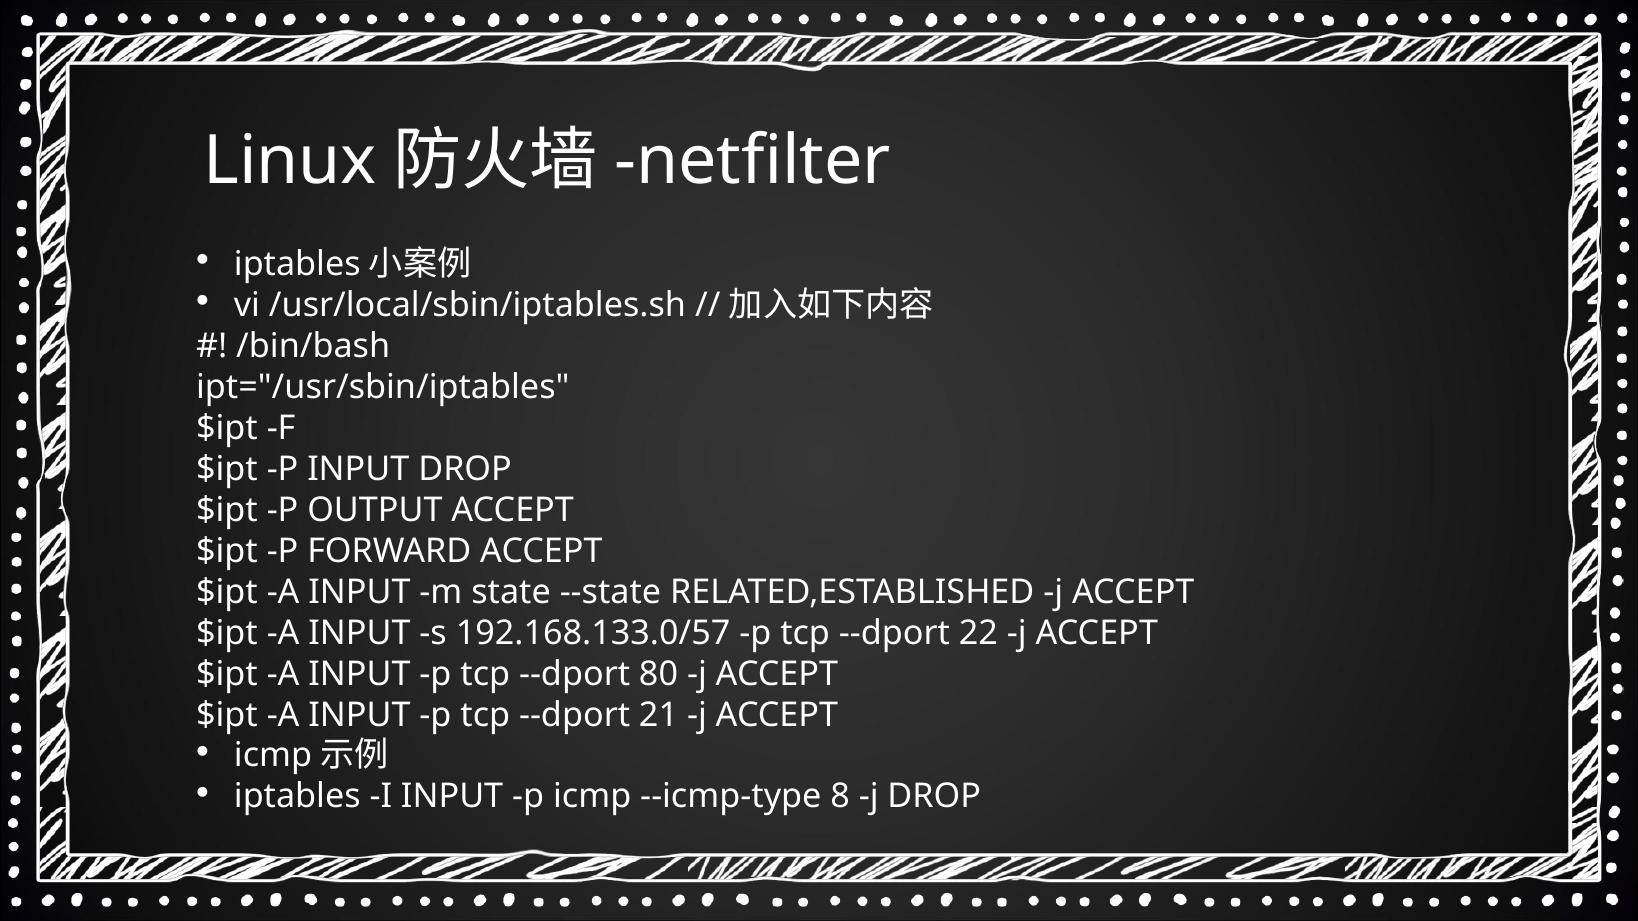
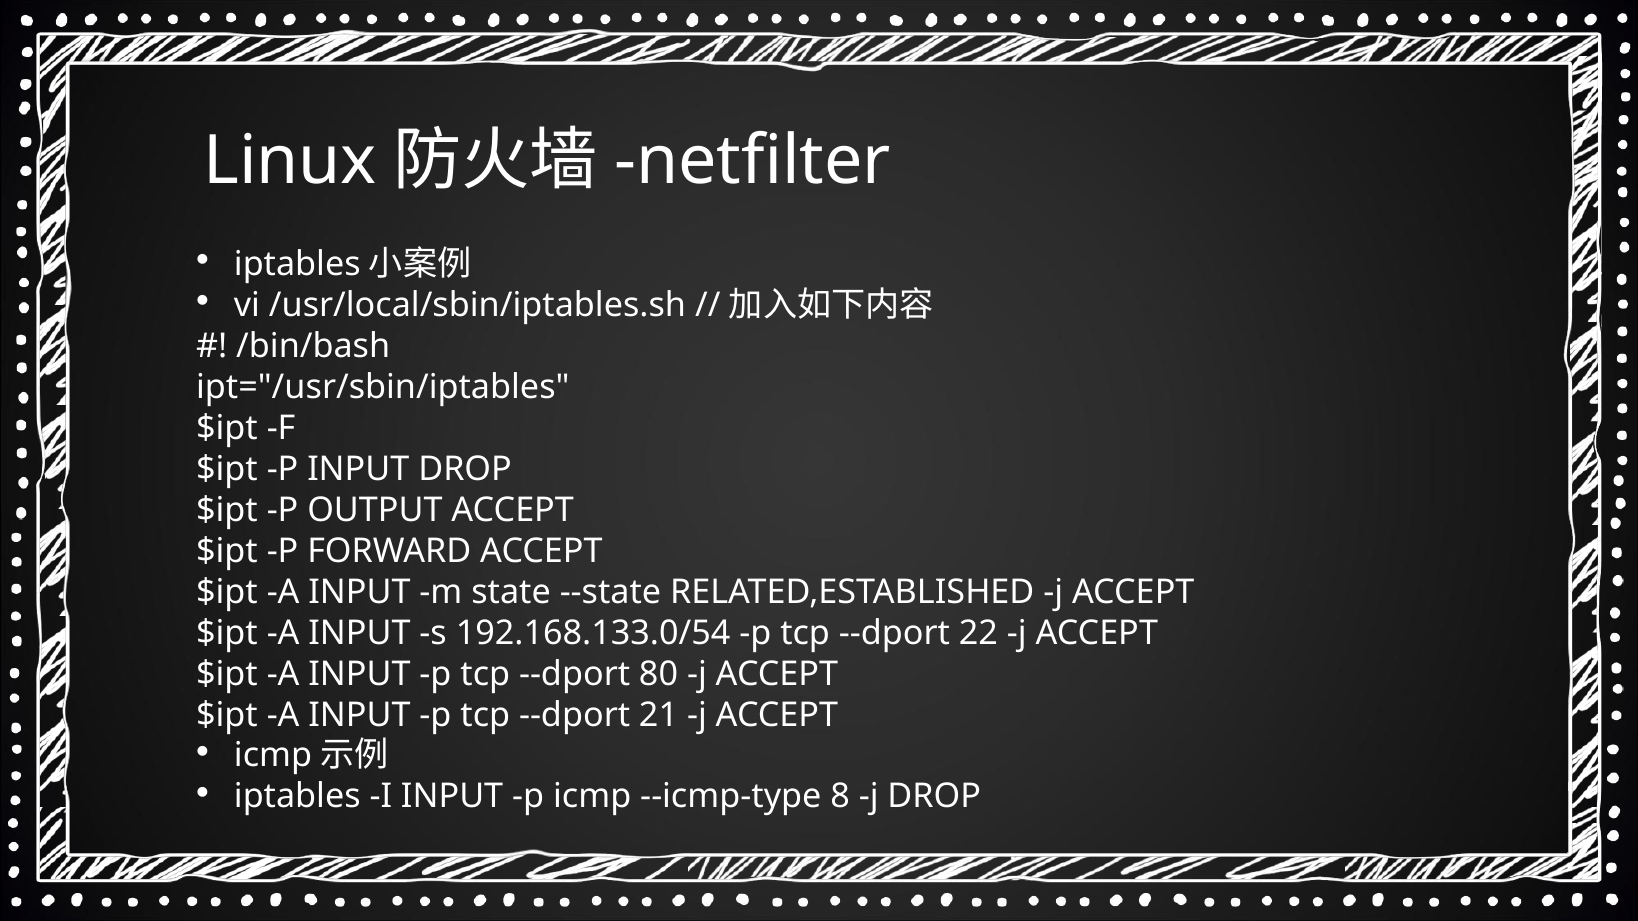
192.168.133.0/57: 192.168.133.0/57 -> 192.168.133.0/54
